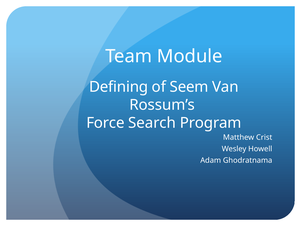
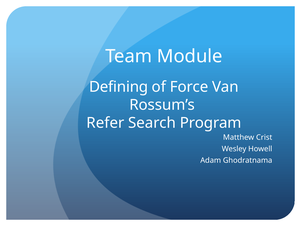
Seem: Seem -> Force
Force: Force -> Refer
